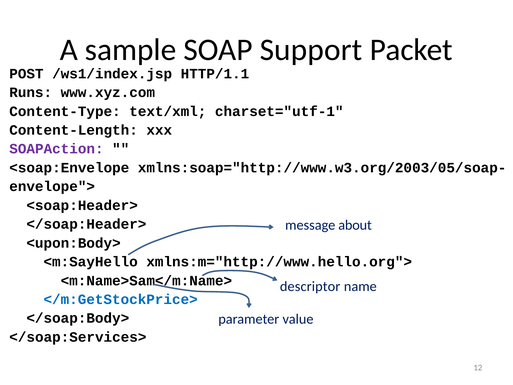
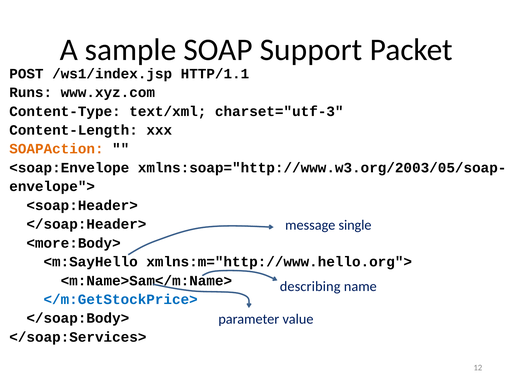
charset="utf-1: charset="utf-1 -> charset="utf-3
SOAPAction colour: purple -> orange
about: about -> single
<upon:Body>: <upon:Body> -> <more:Body>
descriptor: descriptor -> describing
